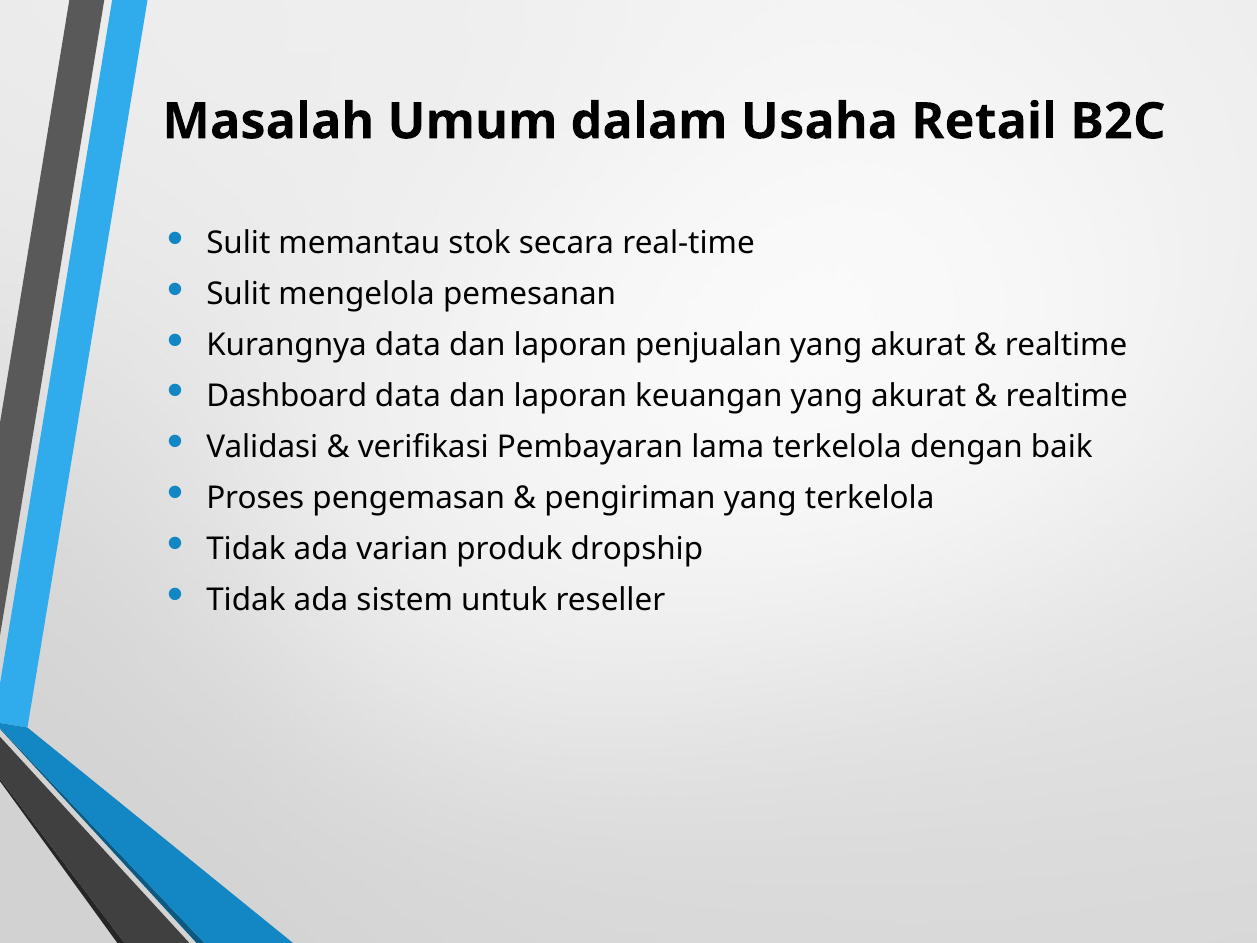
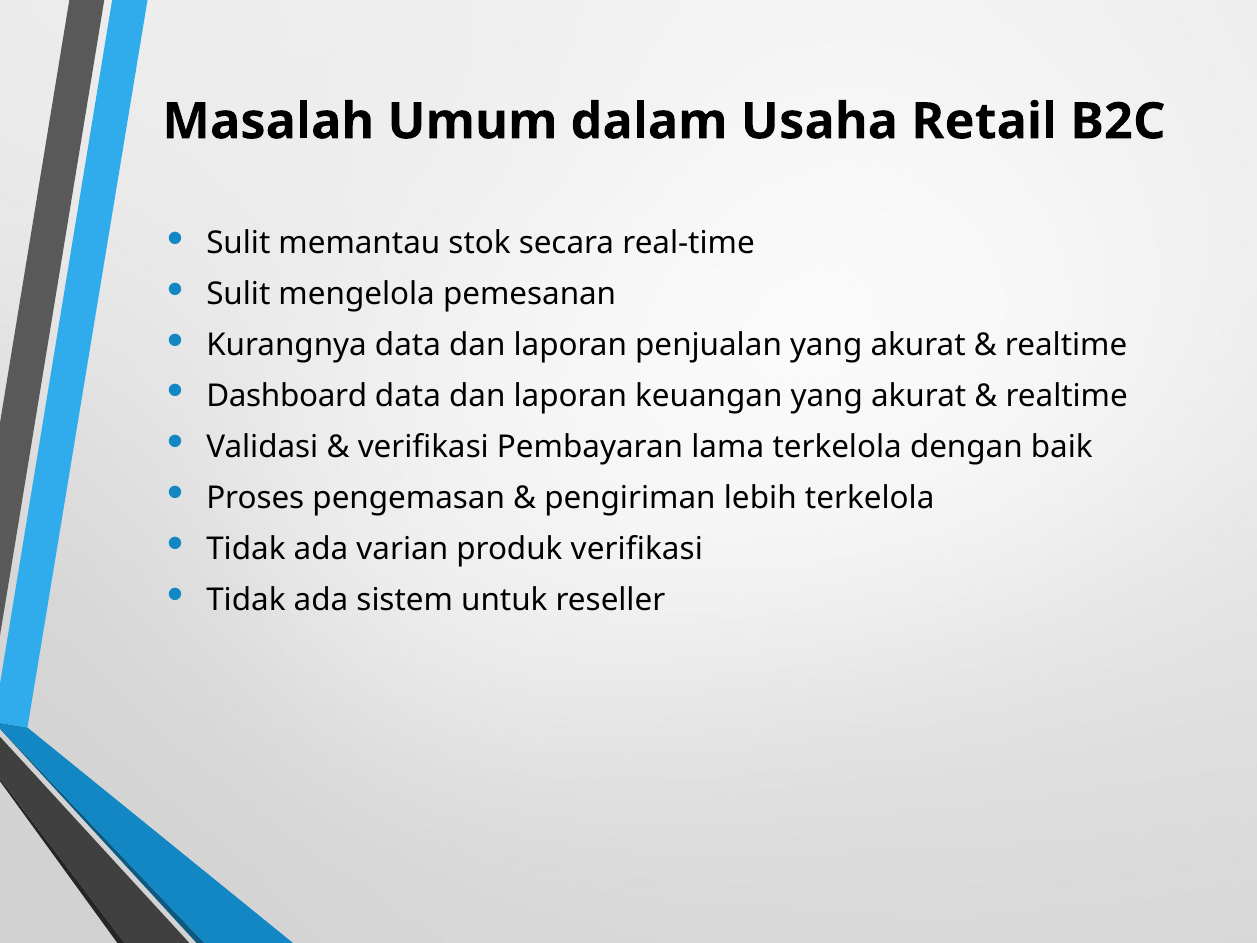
pengiriman yang: yang -> lebih
produk dropship: dropship -> verifikasi
